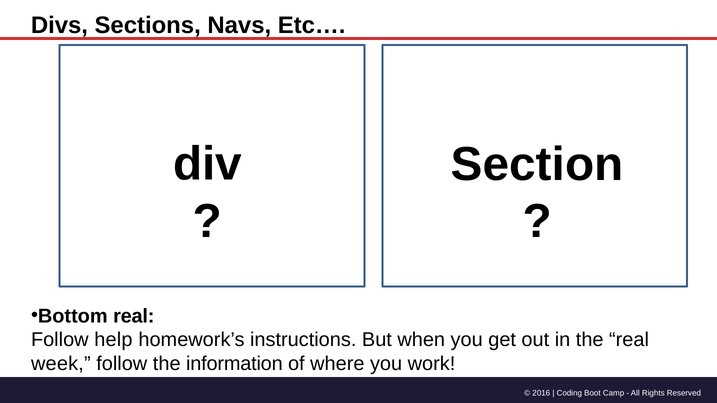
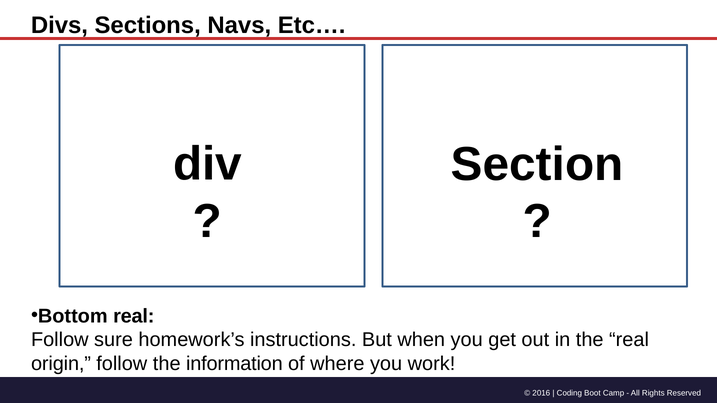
help: help -> sure
week: week -> origin
